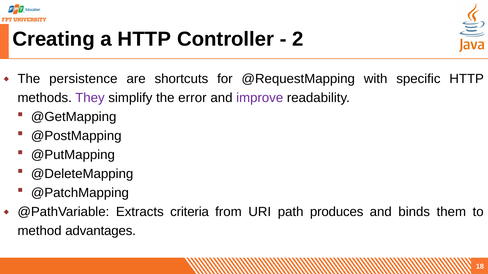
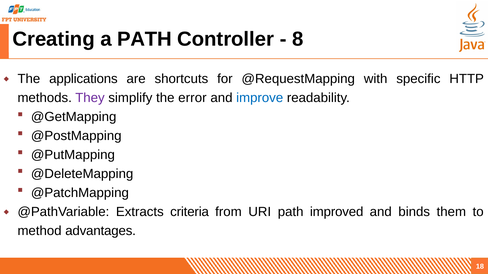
a HTTP: HTTP -> PATH
2: 2 -> 8
persistence: persistence -> applications
improve colour: purple -> blue
produces: produces -> improved
